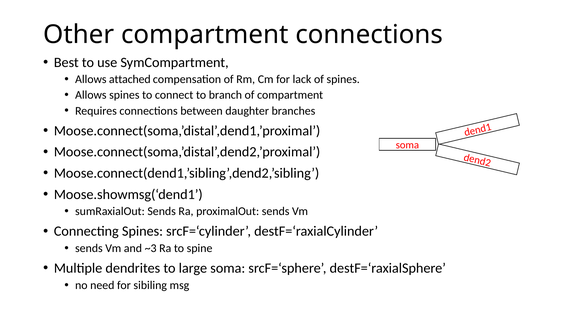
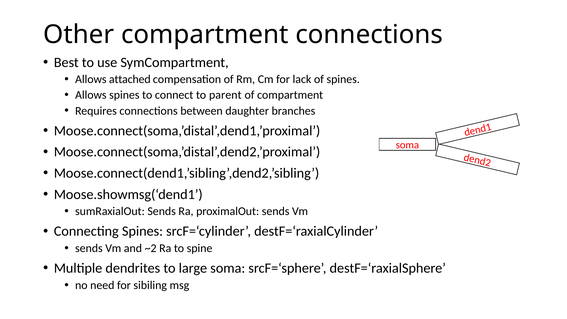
branch: branch -> parent
~3: ~3 -> ~2
